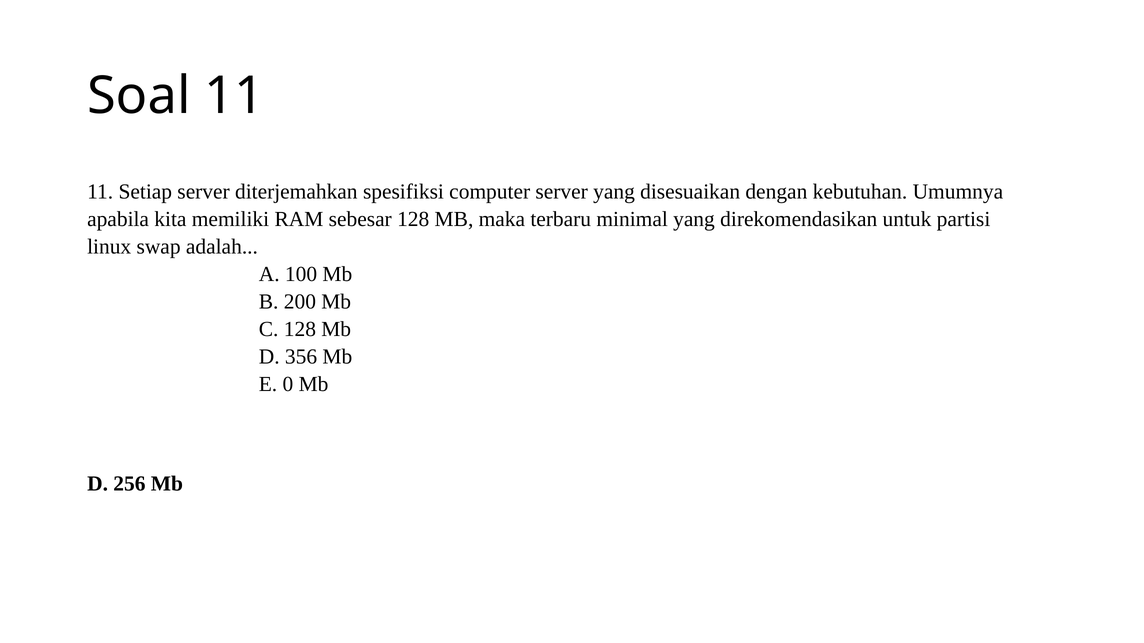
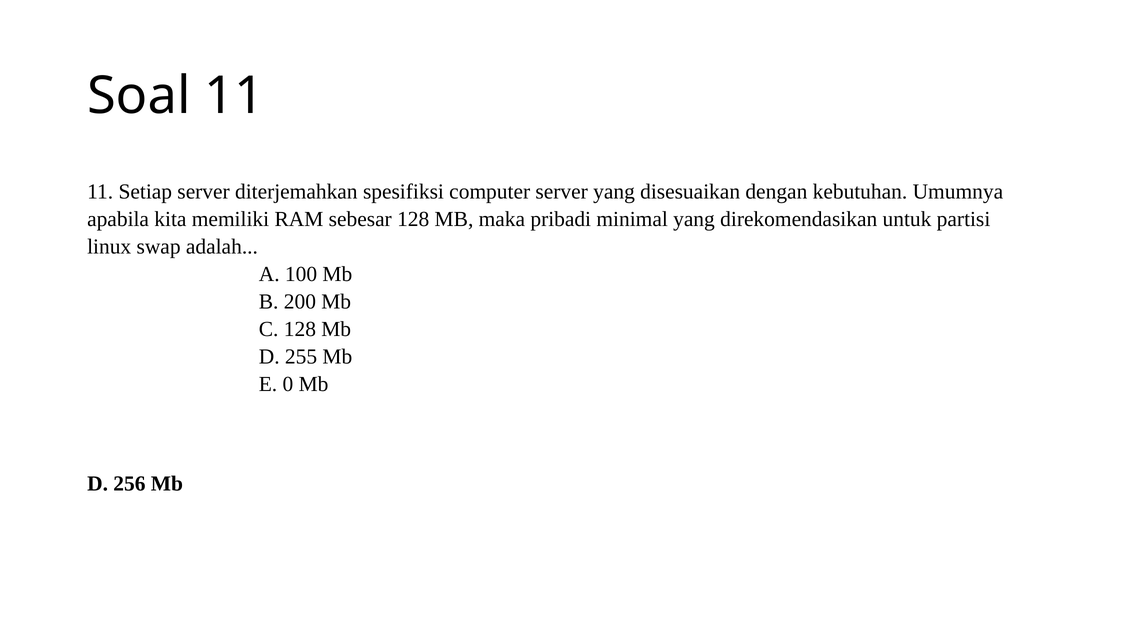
terbaru: terbaru -> pribadi
356: 356 -> 255
